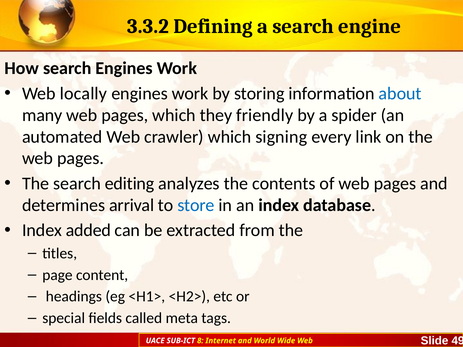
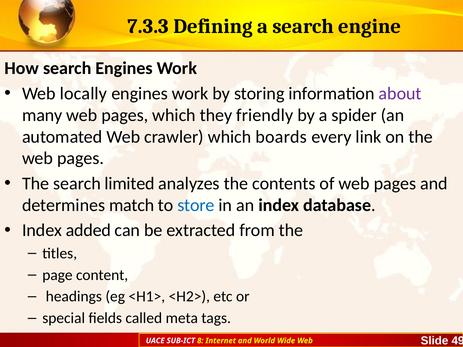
3.3.2: 3.3.2 -> 7.3.3
about colour: blue -> purple
signing: signing -> boards
editing: editing -> limited
arrival: arrival -> match
